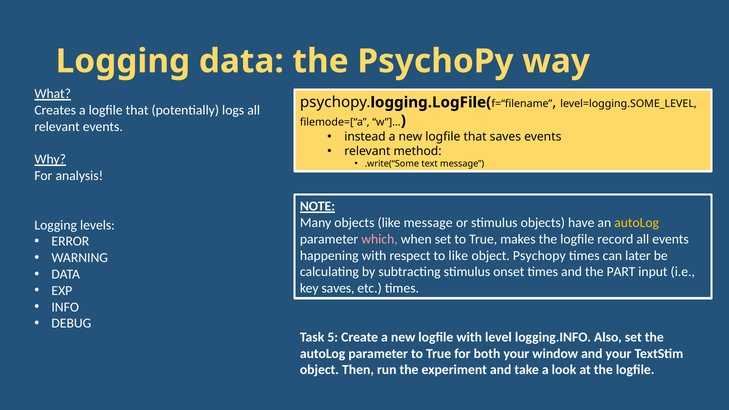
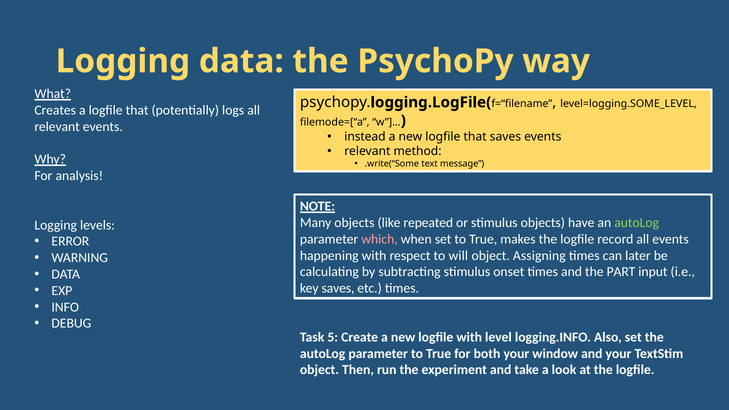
like message: message -> repeated
autoLog at (637, 223) colour: yellow -> light green
to like: like -> will
object Psychopy: Psychopy -> Assigning
